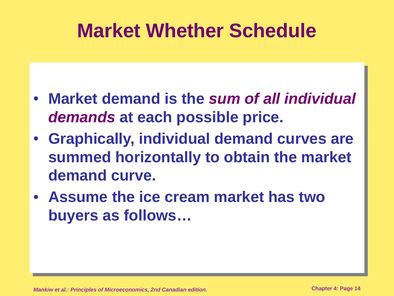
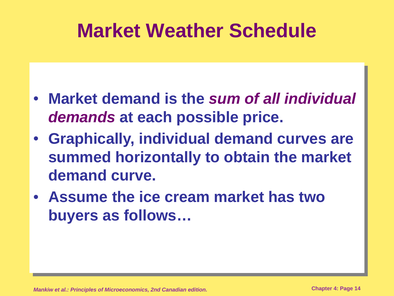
Whether: Whether -> Weather
